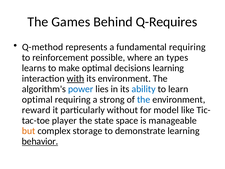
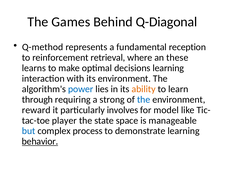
Q-Requires: Q-Requires -> Q-Diagonal
fundamental requiring: requiring -> reception
possible: possible -> retrieval
types: types -> these
with underline: present -> none
ability colour: blue -> orange
optimal at (37, 99): optimal -> through
without: without -> involves
but colour: orange -> blue
storage: storage -> process
